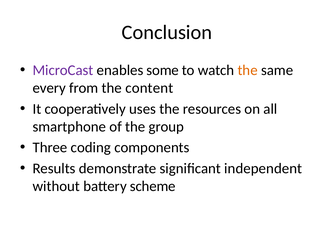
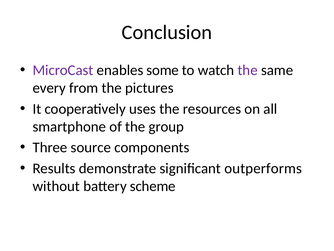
the at (248, 70) colour: orange -> purple
content: content -> pictures
coding: coding -> source
independent: independent -> outperforms
